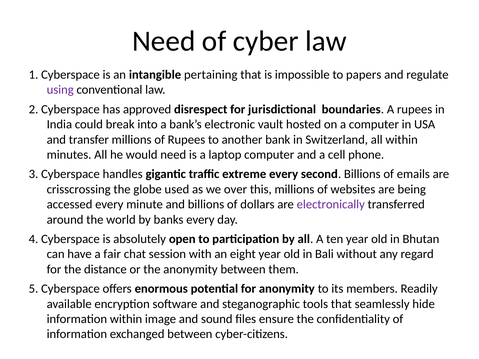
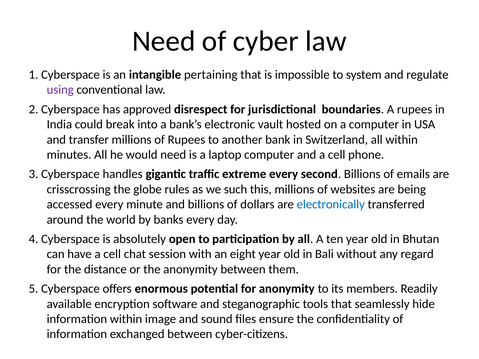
papers: papers -> system
used: used -> rules
over: over -> such
electronically colour: purple -> blue
have a fair: fair -> cell
